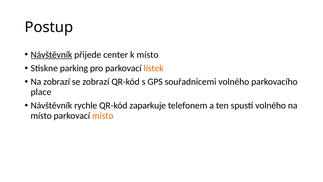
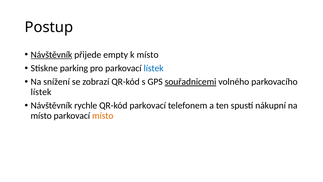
center: center -> empty
lístek at (154, 68) colour: orange -> blue
Na zobrazí: zobrazí -> snížení
souřadnicemi underline: none -> present
place at (41, 92): place -> lístek
QR-kód zaparkuje: zaparkuje -> parkovací
spustí volného: volného -> nákupní
